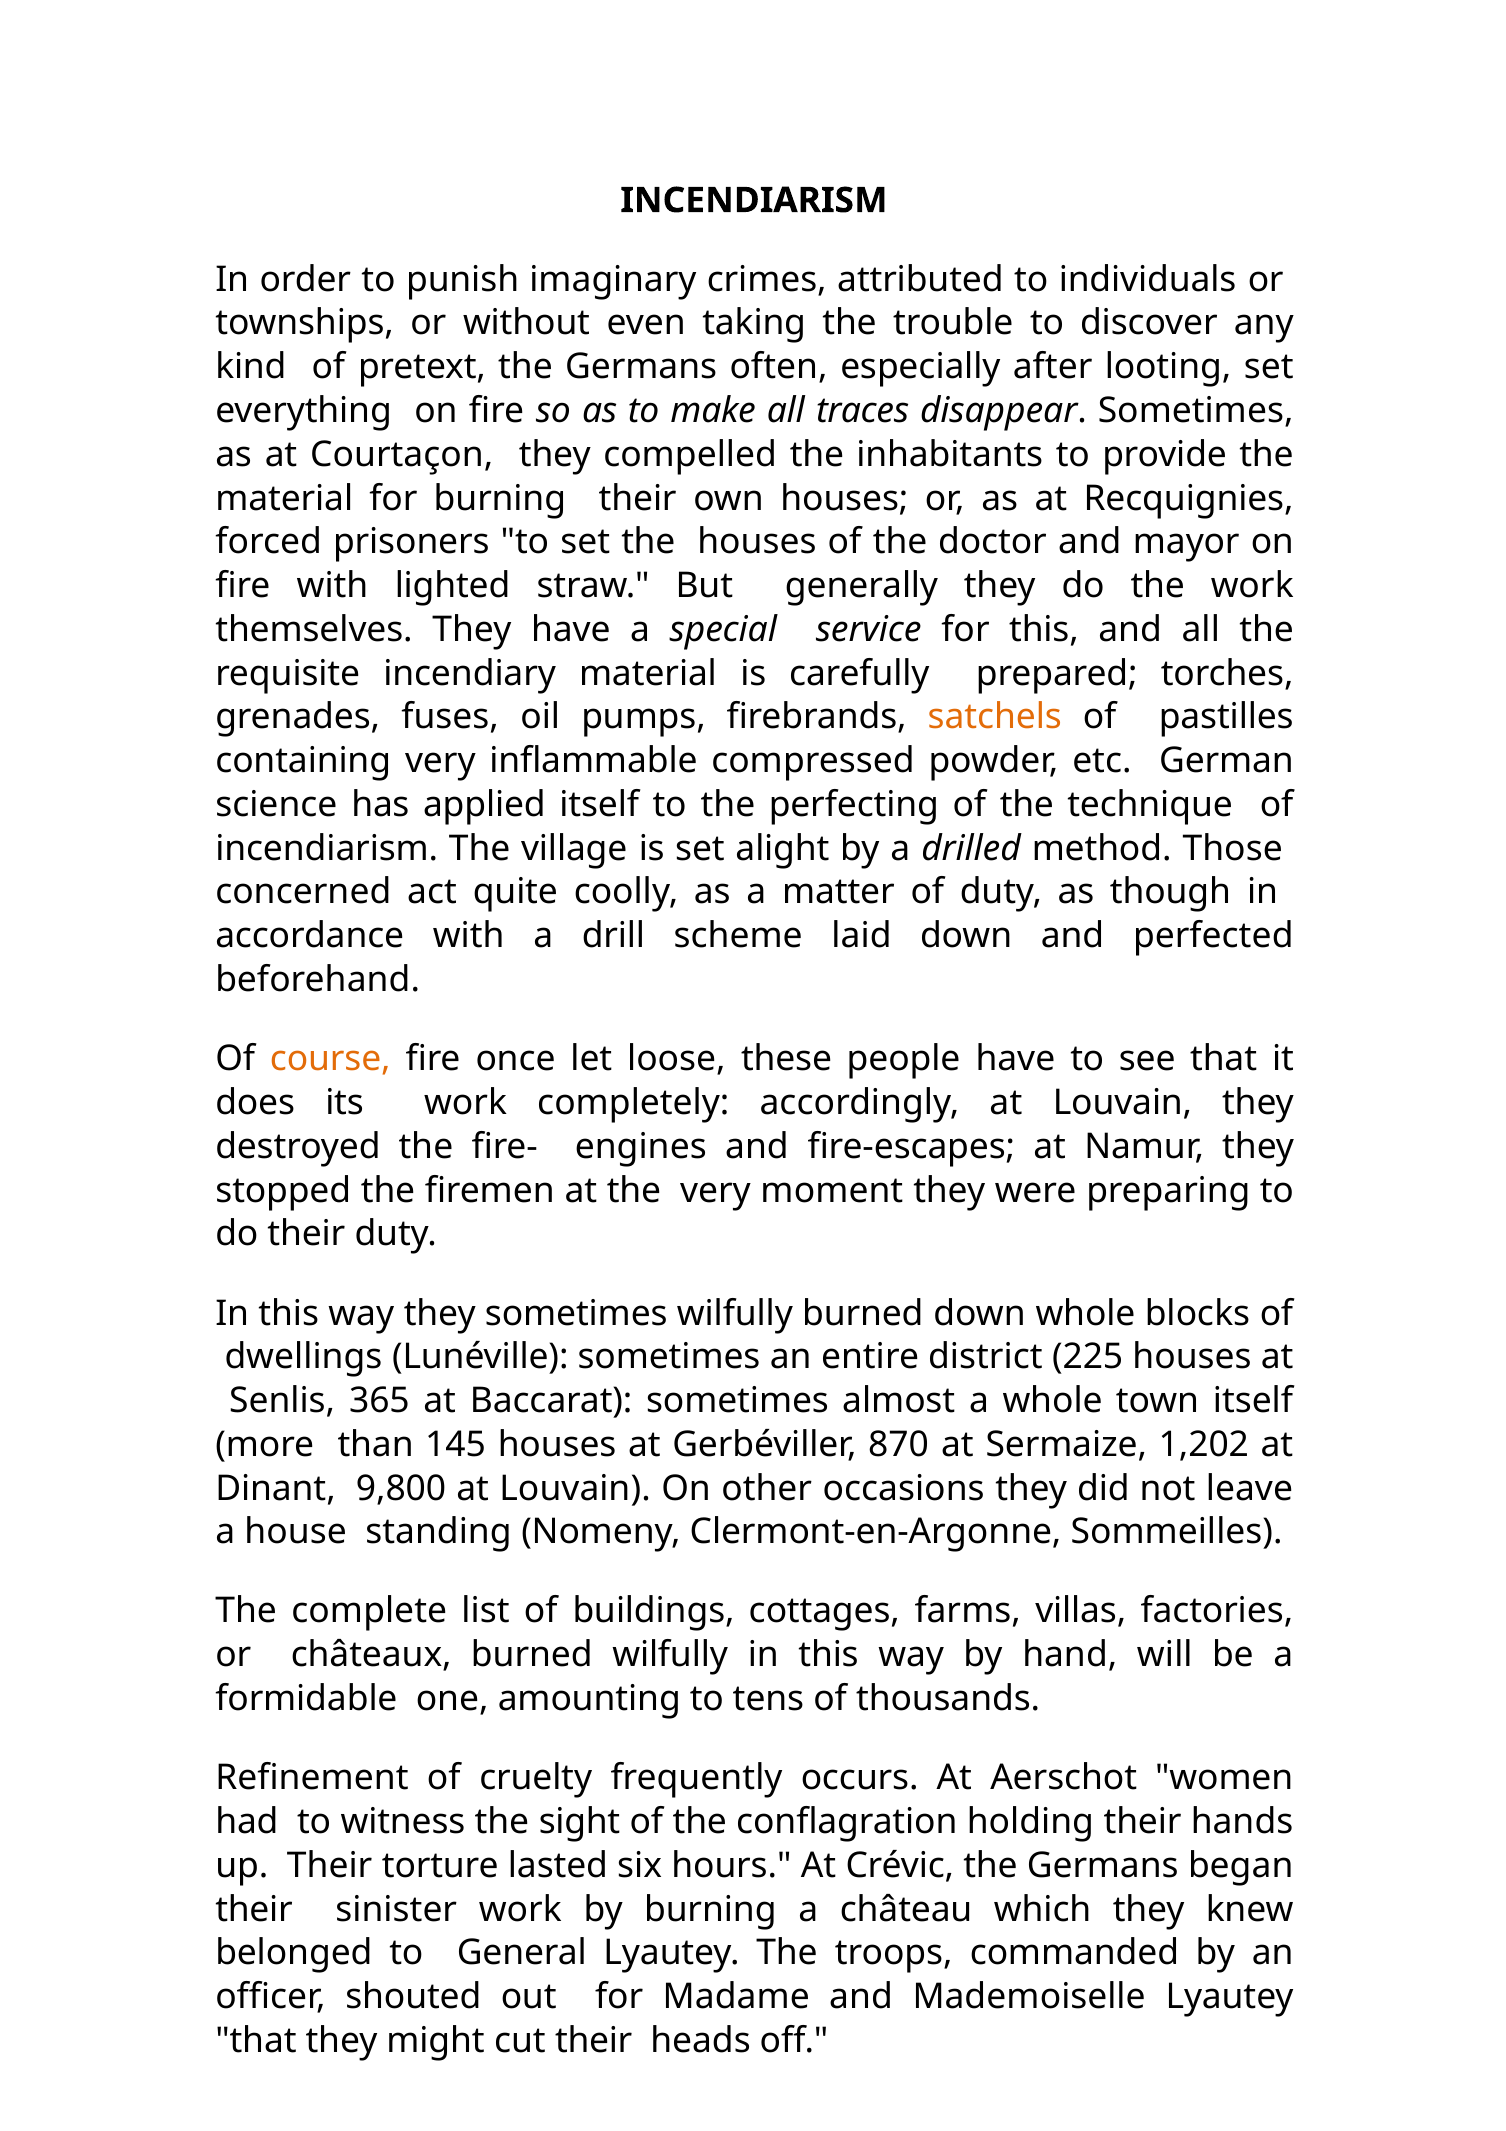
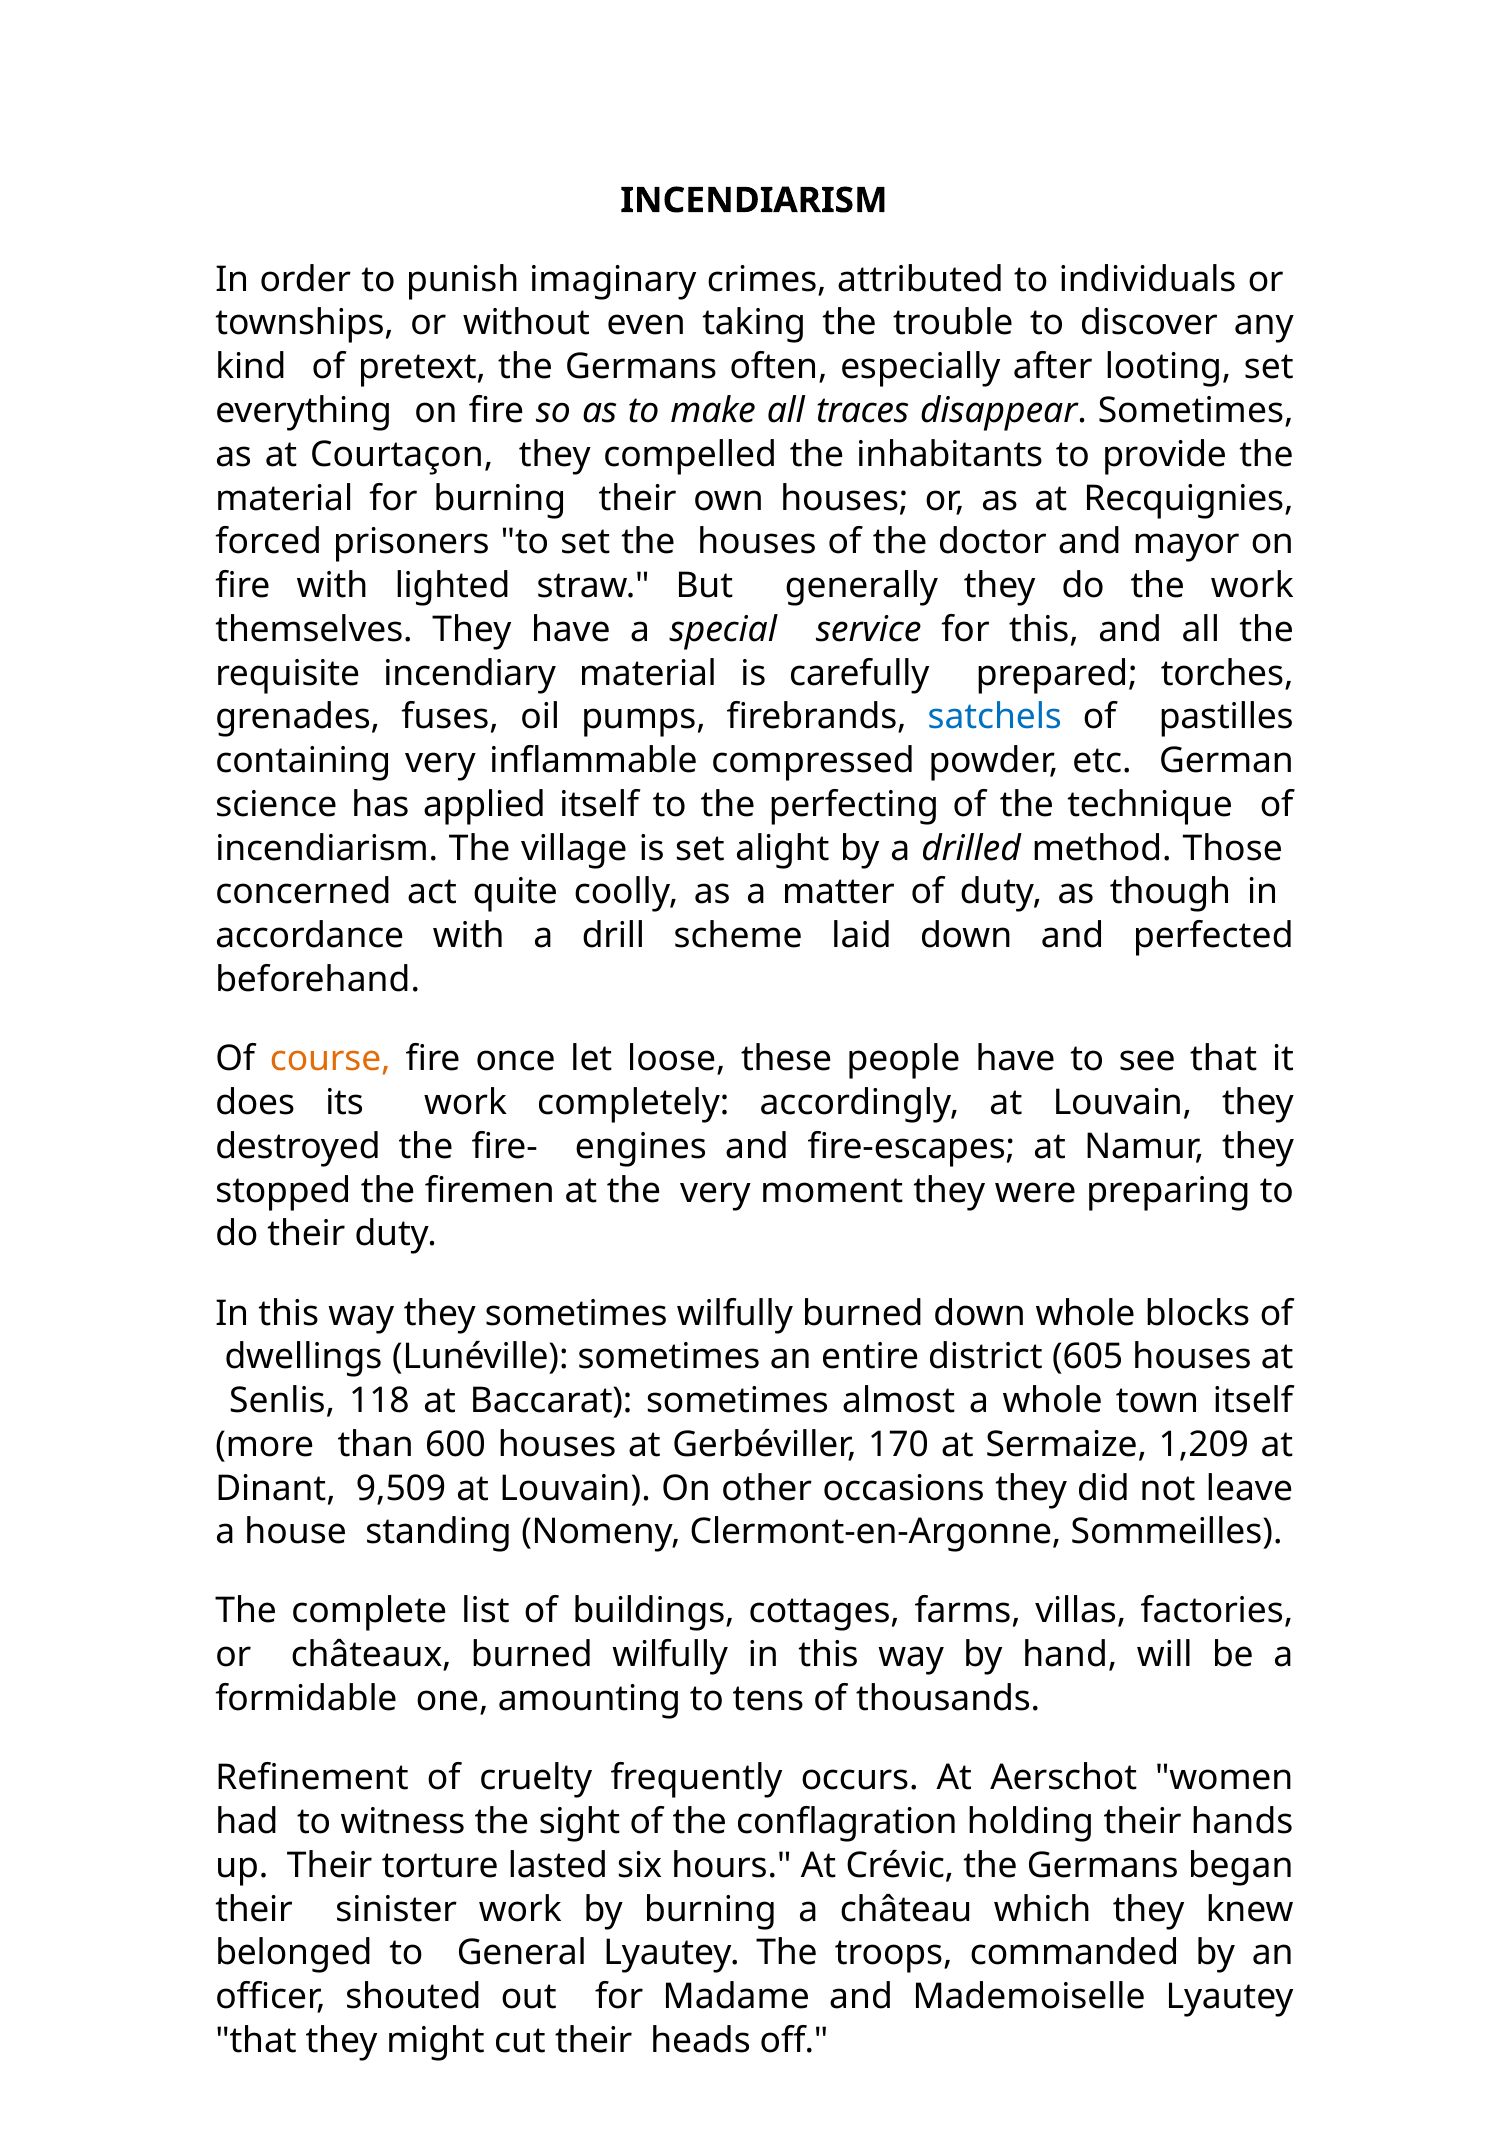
satchels colour: orange -> blue
225: 225 -> 605
365: 365 -> 118
145: 145 -> 600
870: 870 -> 170
1,202: 1,202 -> 1,209
9,800: 9,800 -> 9,509
